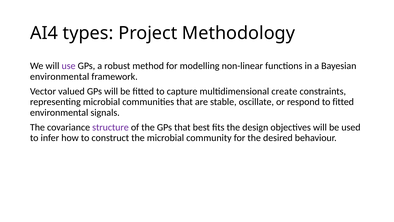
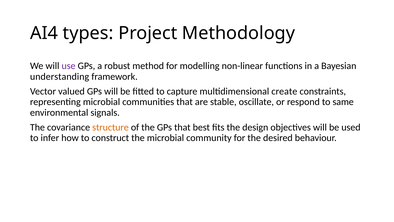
environmental at (60, 76): environmental -> understanding
to fitted: fitted -> same
structure colour: purple -> orange
